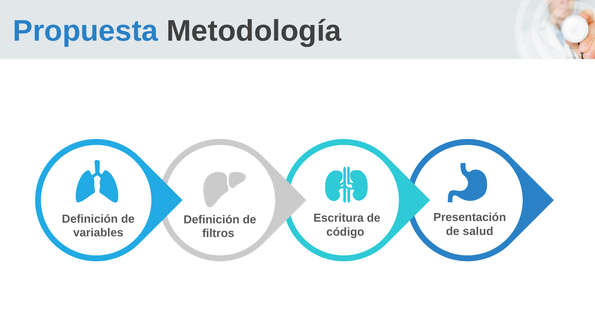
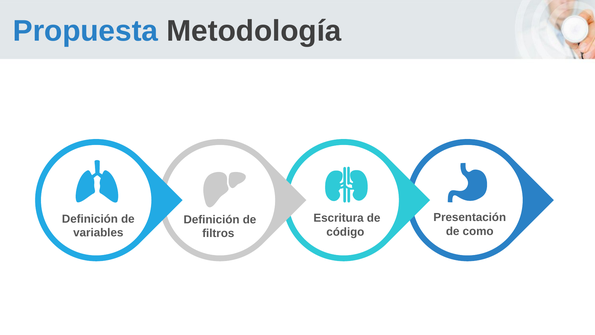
salud: salud -> como
